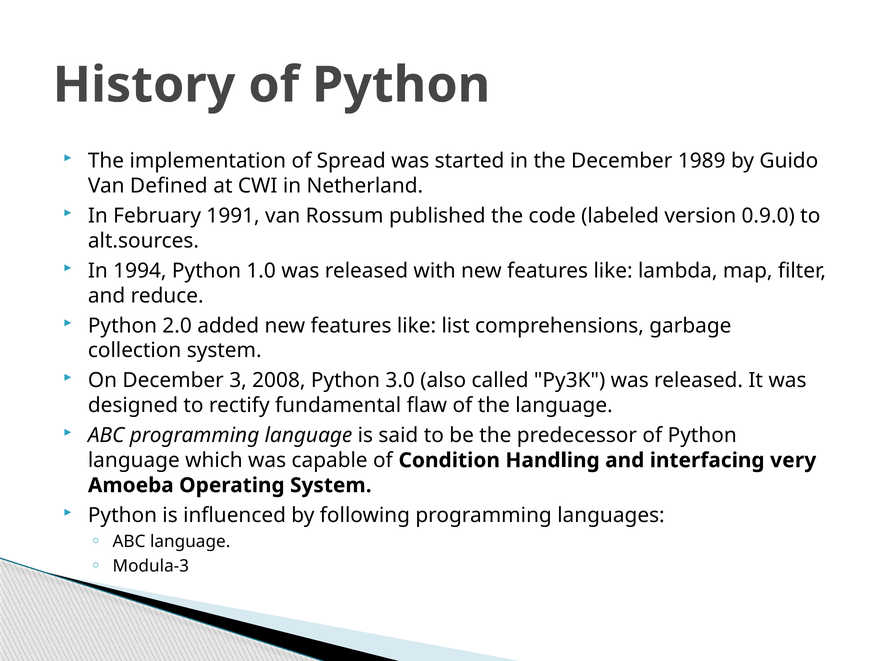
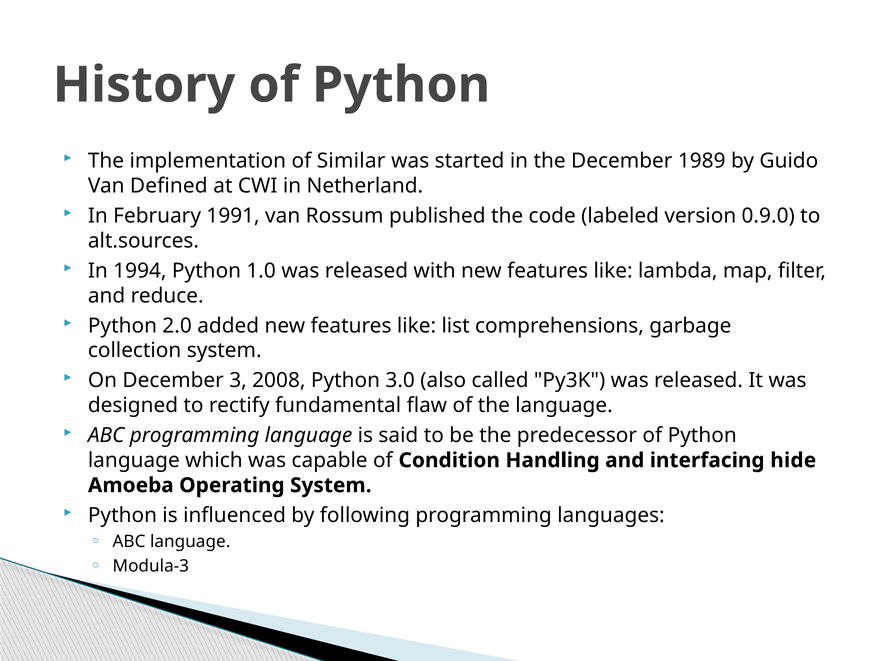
Spread: Spread -> Similar
very: very -> hide
